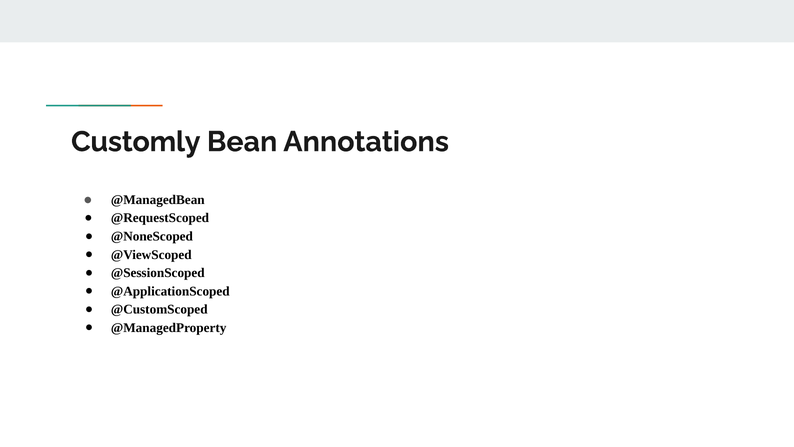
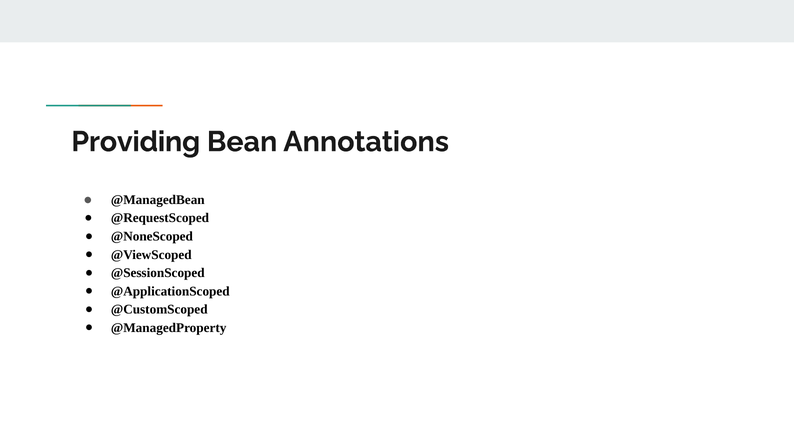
Customly: Customly -> Providing
